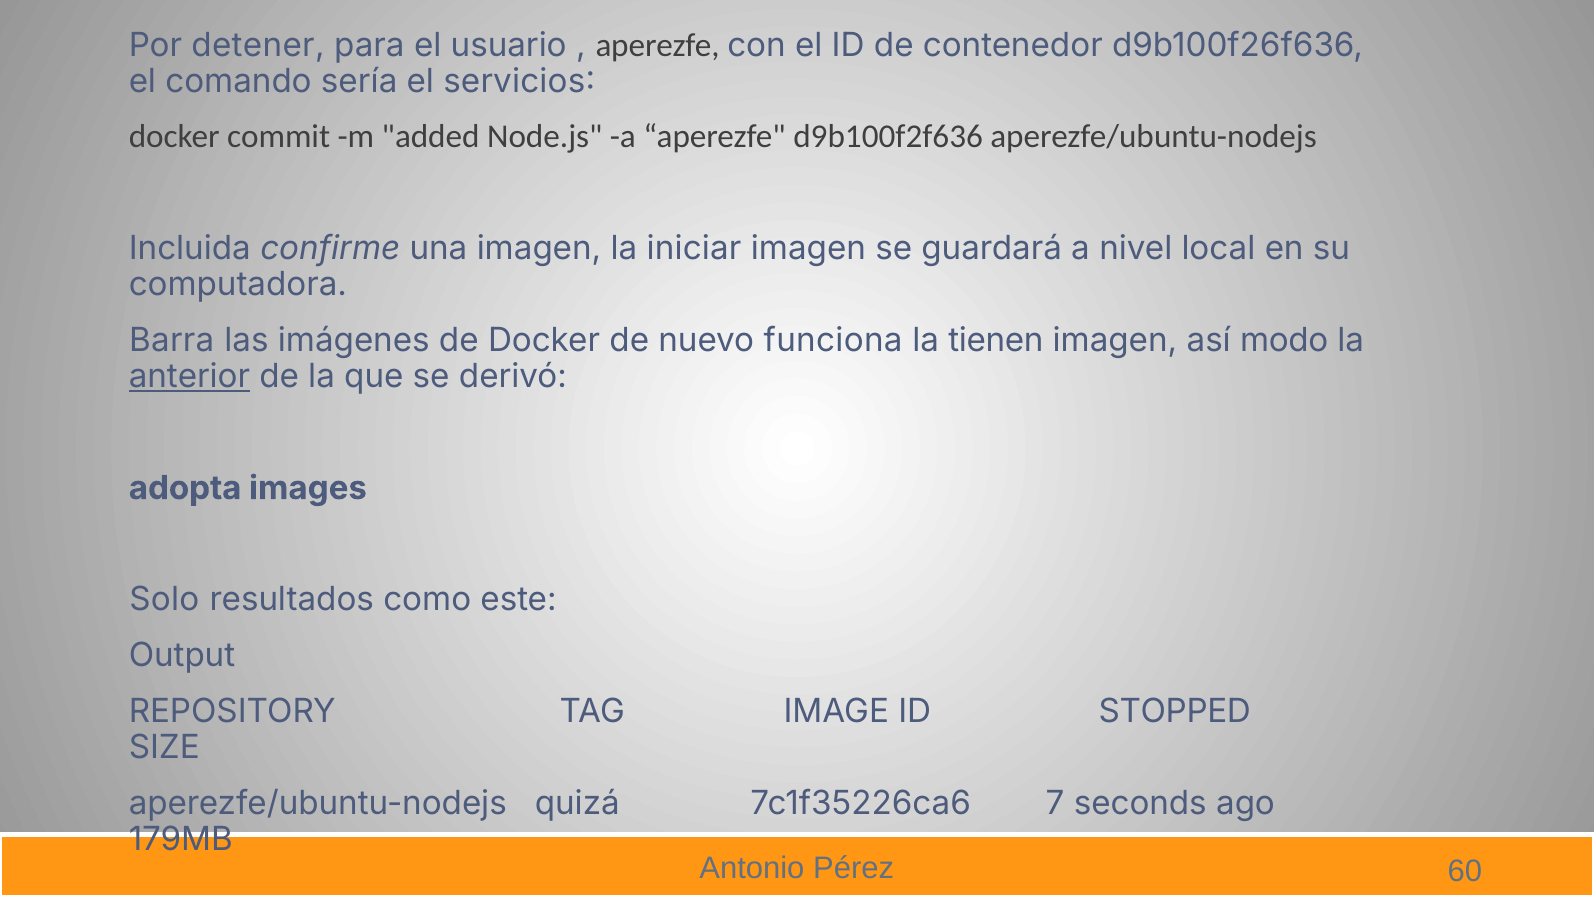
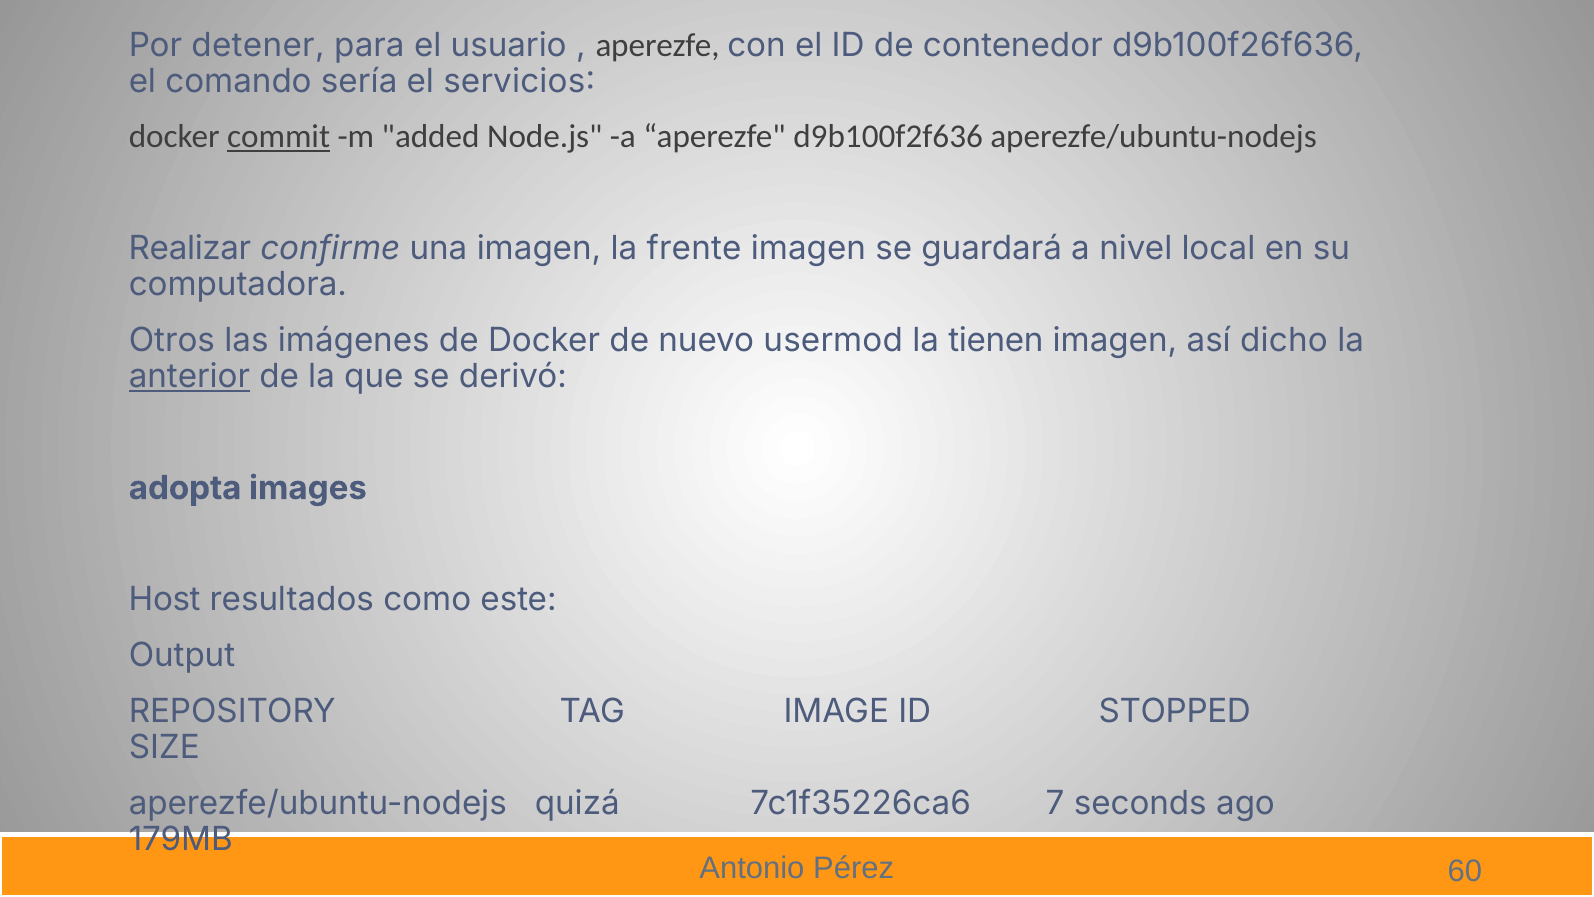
commit underline: none -> present
Incluida: Incluida -> Realizar
iniciar: iniciar -> frente
Barra: Barra -> Otros
funciona: funciona -> usermod
modo: modo -> dicho
Solo: Solo -> Host
